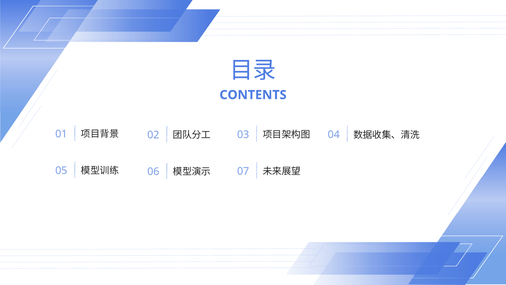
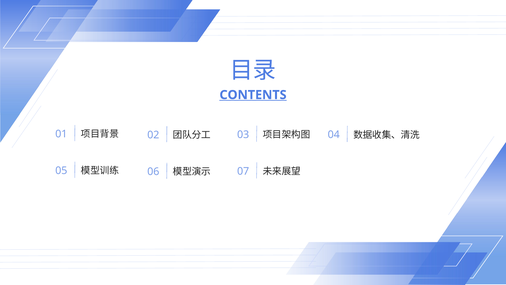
CONTENTS underline: none -> present
